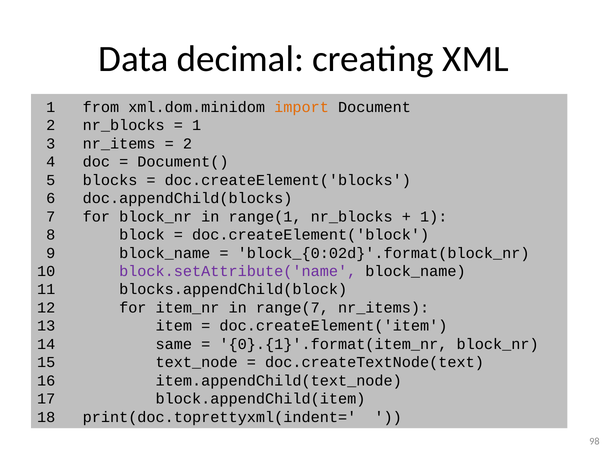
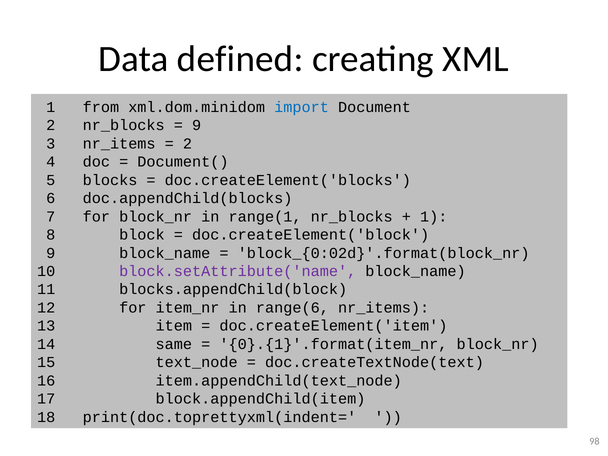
decimal: decimal -> defined
import colour: orange -> blue
1 at (197, 125): 1 -> 9
range(7: range(7 -> range(6
